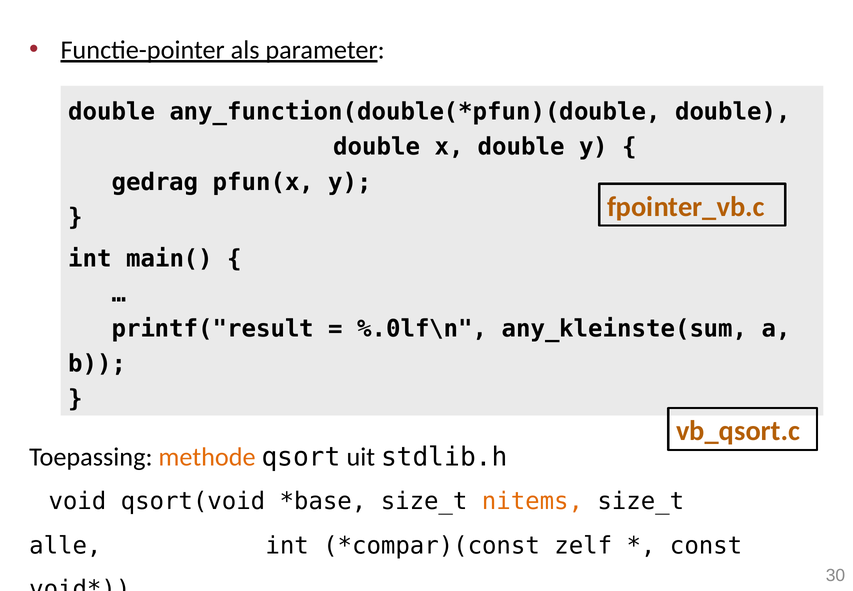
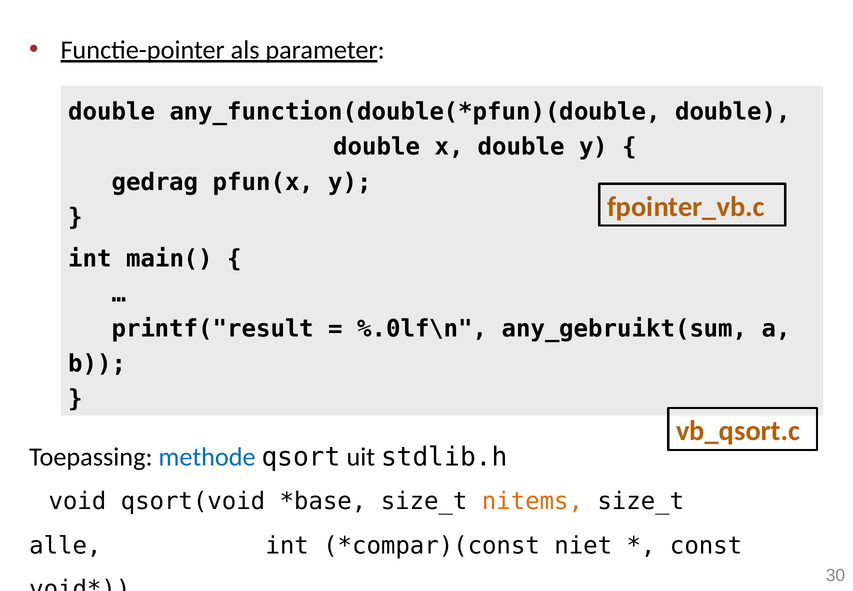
any_kleinste(sum: any_kleinste(sum -> any_gebruikt(sum
methode colour: orange -> blue
zelf: zelf -> niet
